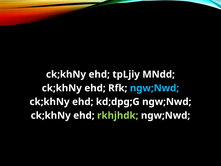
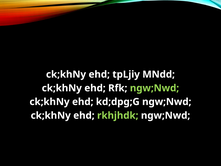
ngw;Nwd at (154, 88) colour: light blue -> light green
